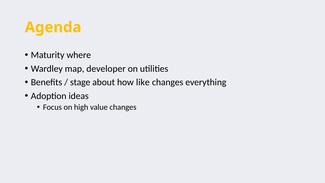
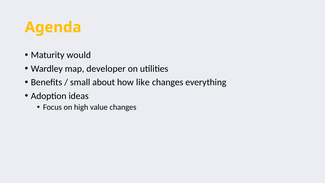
where: where -> would
stage: stage -> small
